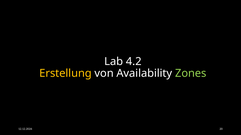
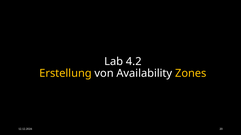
Zones colour: light green -> yellow
